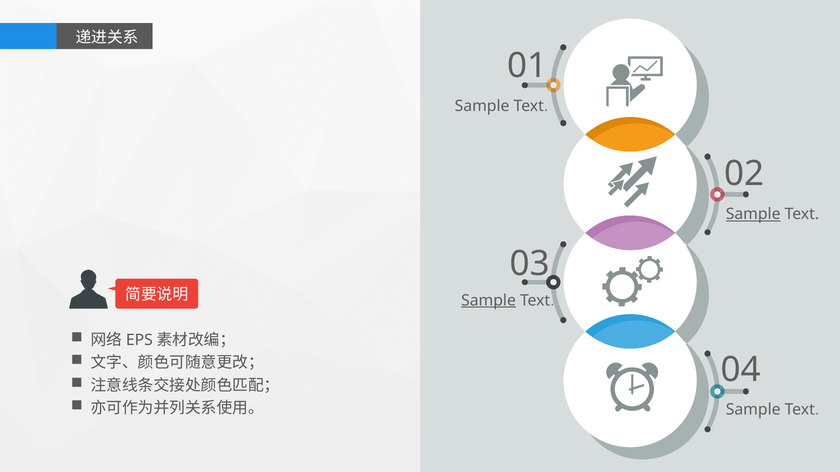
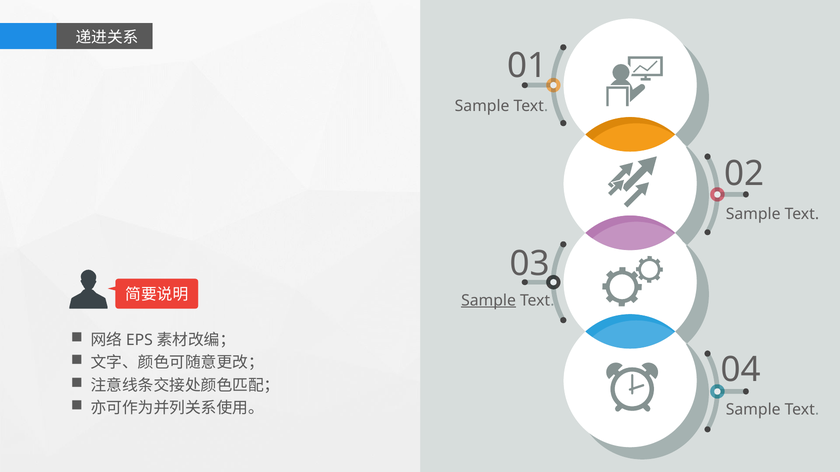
Sample at (753, 214) underline: present -> none
